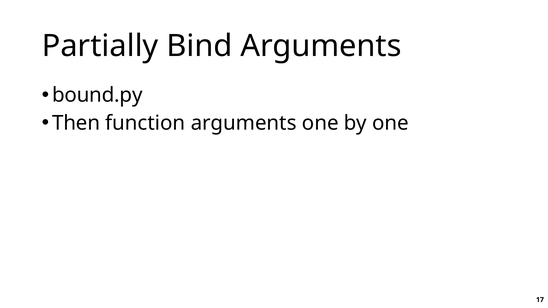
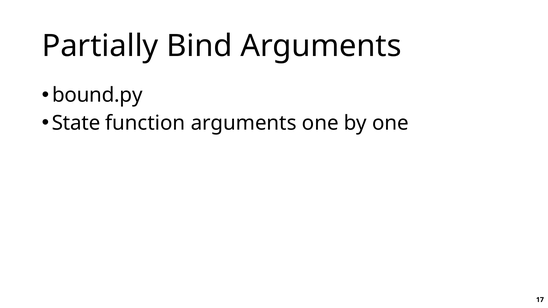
Then: Then -> State
